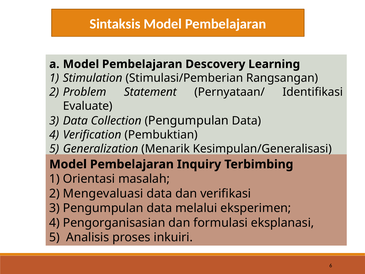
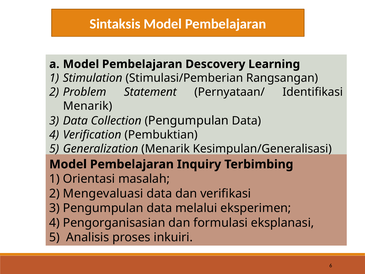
Evaluate at (88, 106): Evaluate -> Menarik
